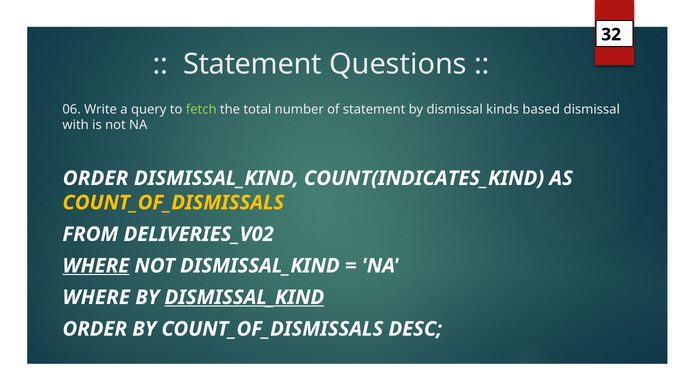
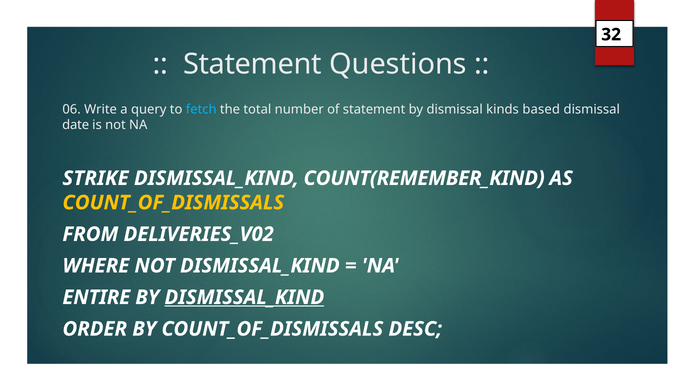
fetch colour: light green -> light blue
with: with -> date
ORDER at (96, 178): ORDER -> STRIKE
COUNT(INDICATES_KIND: COUNT(INDICATES_KIND -> COUNT(REMEMBER_KIND
WHERE at (96, 266) underline: present -> none
WHERE at (96, 297): WHERE -> ENTIRE
